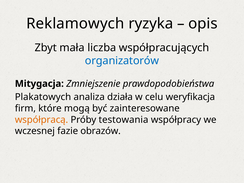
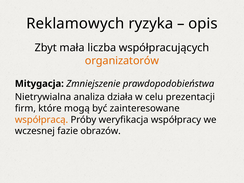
organizatorów colour: blue -> orange
Plakatowych: Plakatowych -> Nietrywialna
weryfikacja: weryfikacja -> prezentacji
testowania: testowania -> weryfikacja
